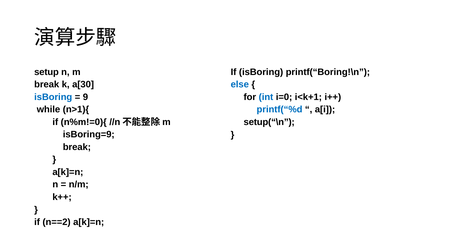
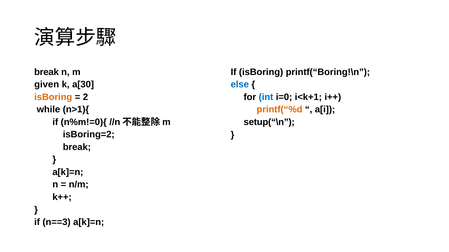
setup at (46, 72): setup -> break
break at (47, 85): break -> given
isBoring at (53, 97) colour: blue -> orange
9: 9 -> 2
printf(“%d colour: blue -> orange
isBoring=9: isBoring=9 -> isBoring=2
n==2: n==2 -> n==3
